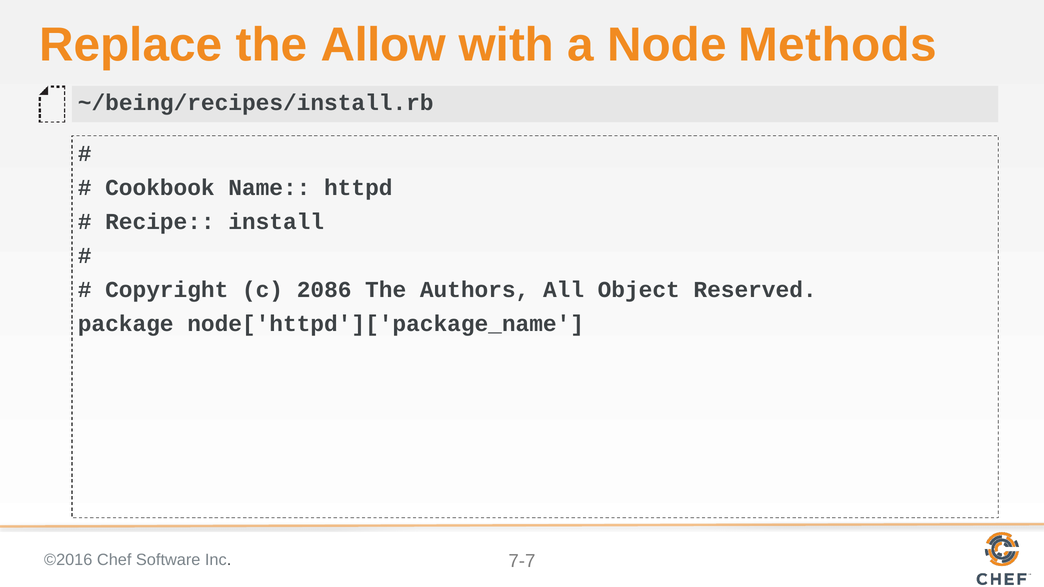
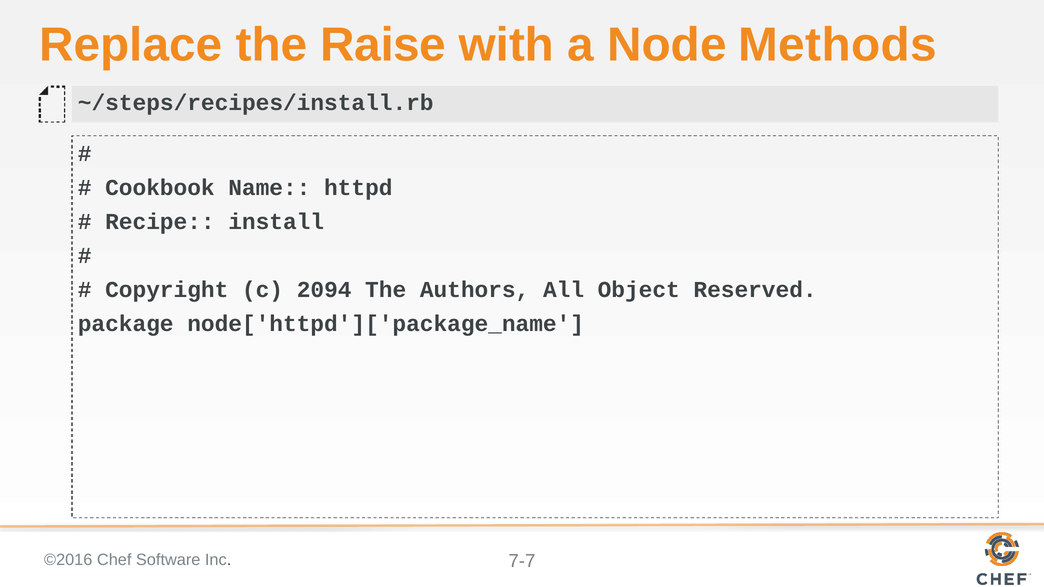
Allow: Allow -> Raise
~/being/recipes/install.rb: ~/being/recipes/install.rb -> ~/steps/recipes/install.rb
2086: 2086 -> 2094
